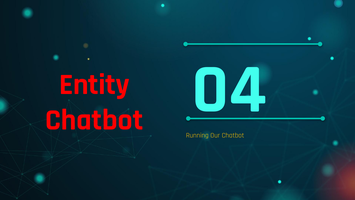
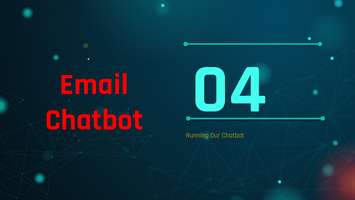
Entity: Entity -> Email
